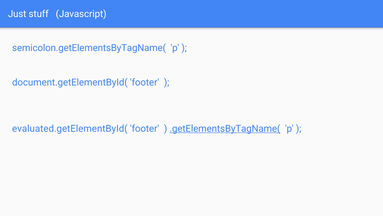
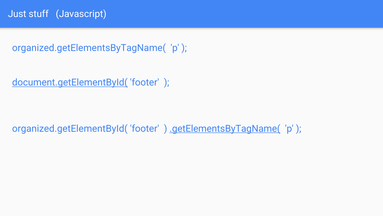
semicolon.getElementsByTagName(: semicolon.getElementsByTagName( -> organized.getElementsByTagName(
document.getElementById( underline: none -> present
evaluated.getElementById(: evaluated.getElementById( -> organized.getElementById(
